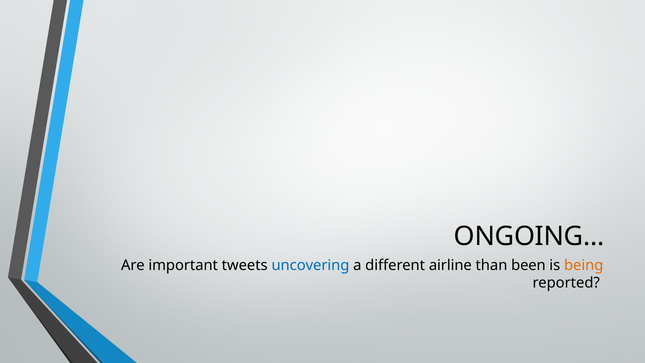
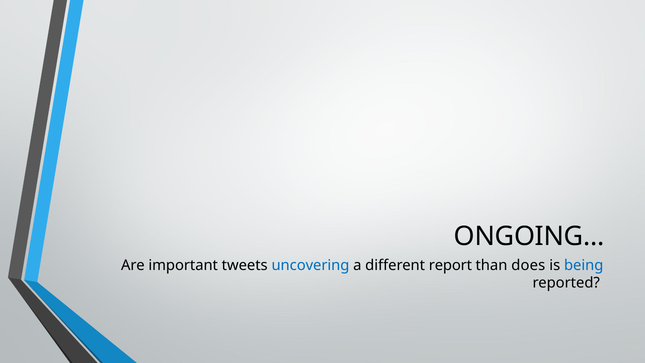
airline: airline -> report
been: been -> does
being colour: orange -> blue
